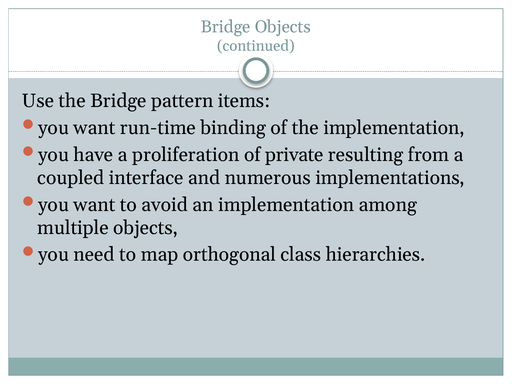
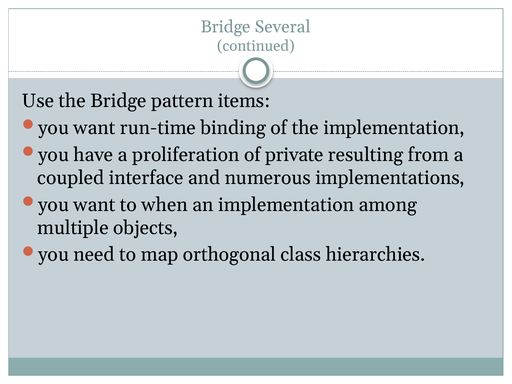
Bridge Objects: Objects -> Several
avoid: avoid -> when
